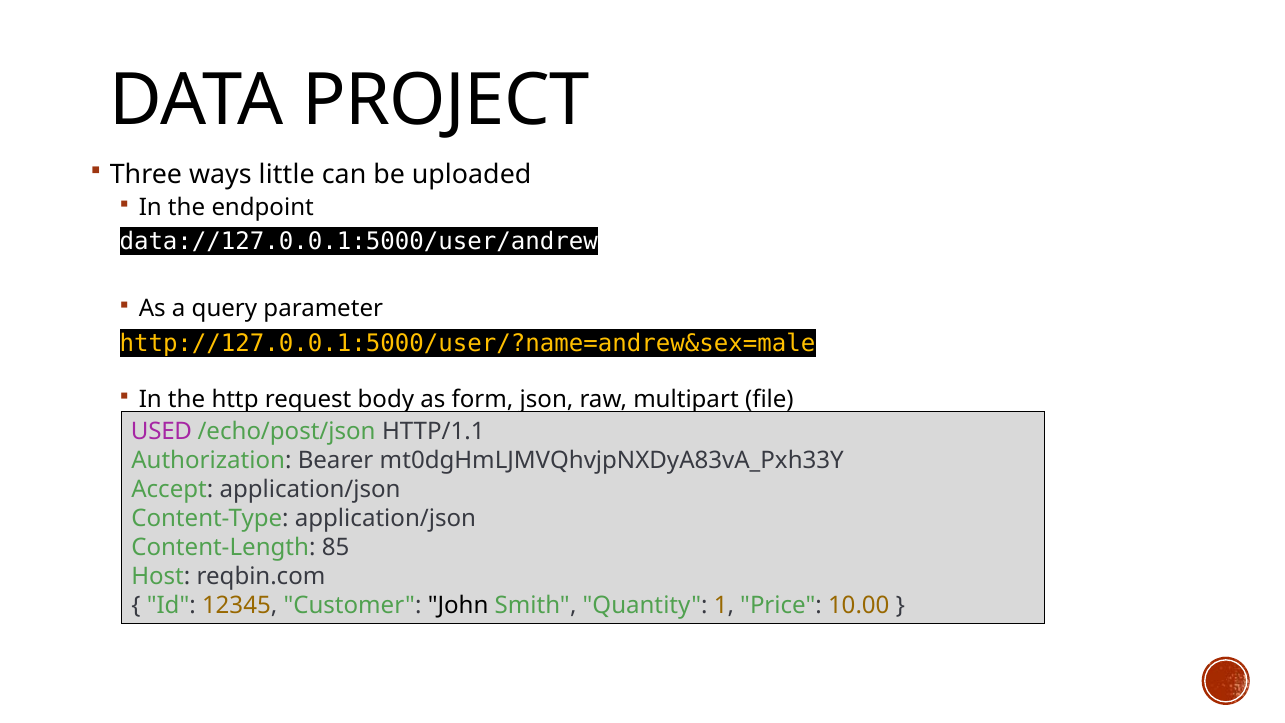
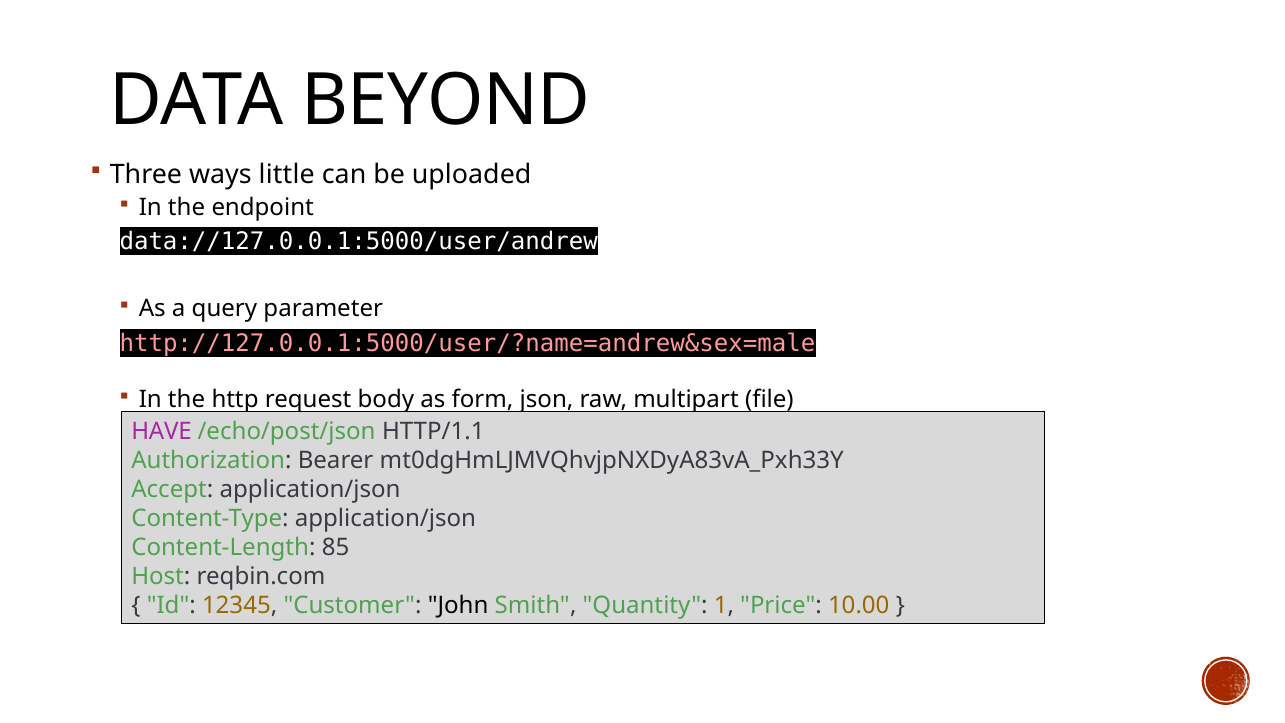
PROJECT: PROJECT -> BEYOND
http://127.0.0.1:5000/user/?name=andrew&sex=male colour: yellow -> pink
USED: USED -> HAVE
